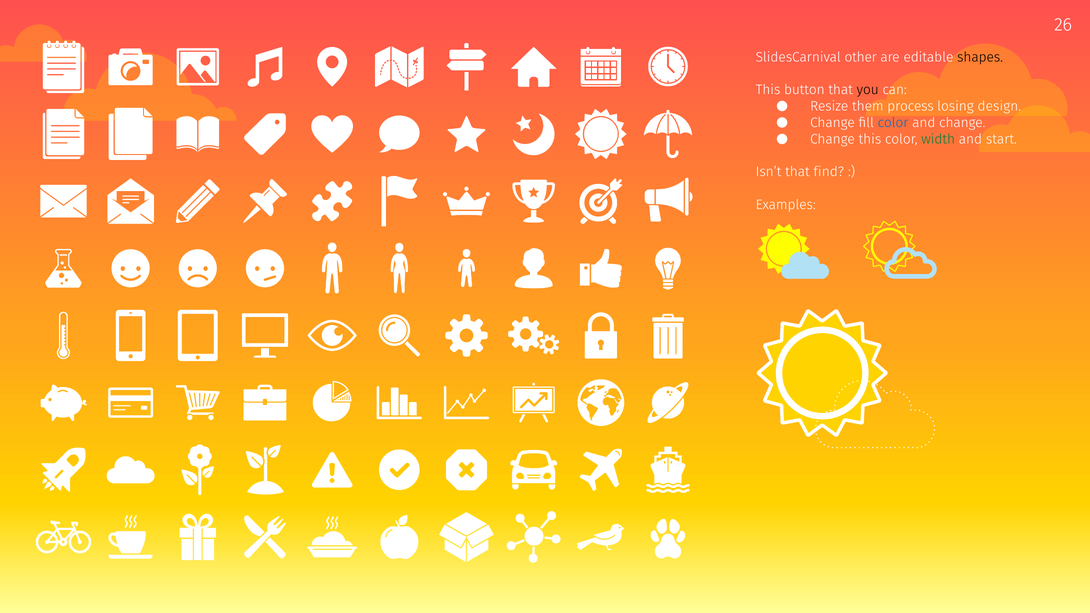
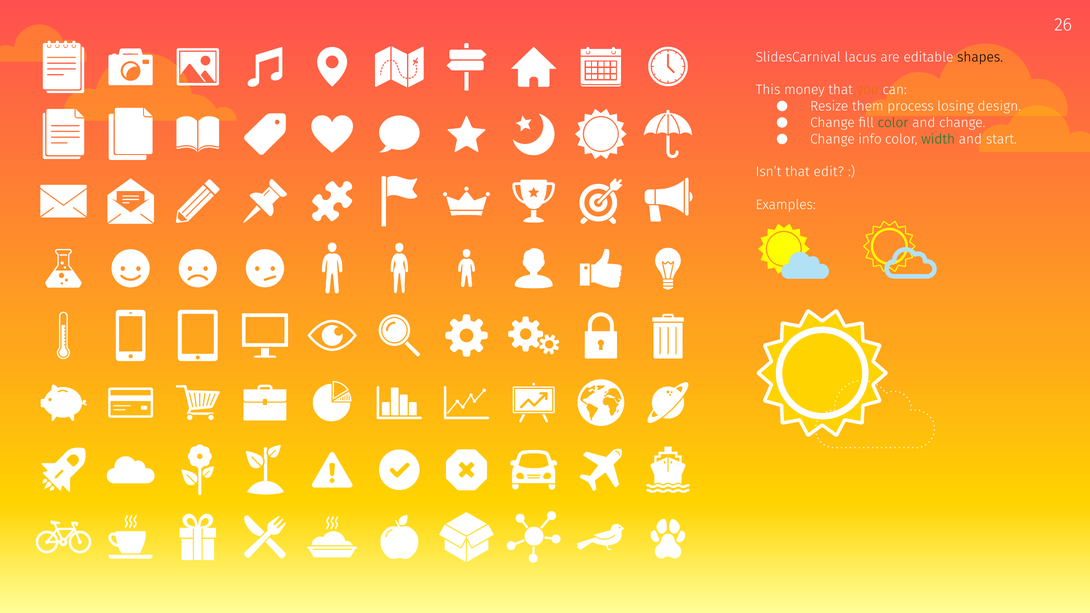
other: other -> lacus
button: button -> money
you colour: black -> orange
color at (893, 123) colour: blue -> green
Change this: this -> info
find: find -> edit
